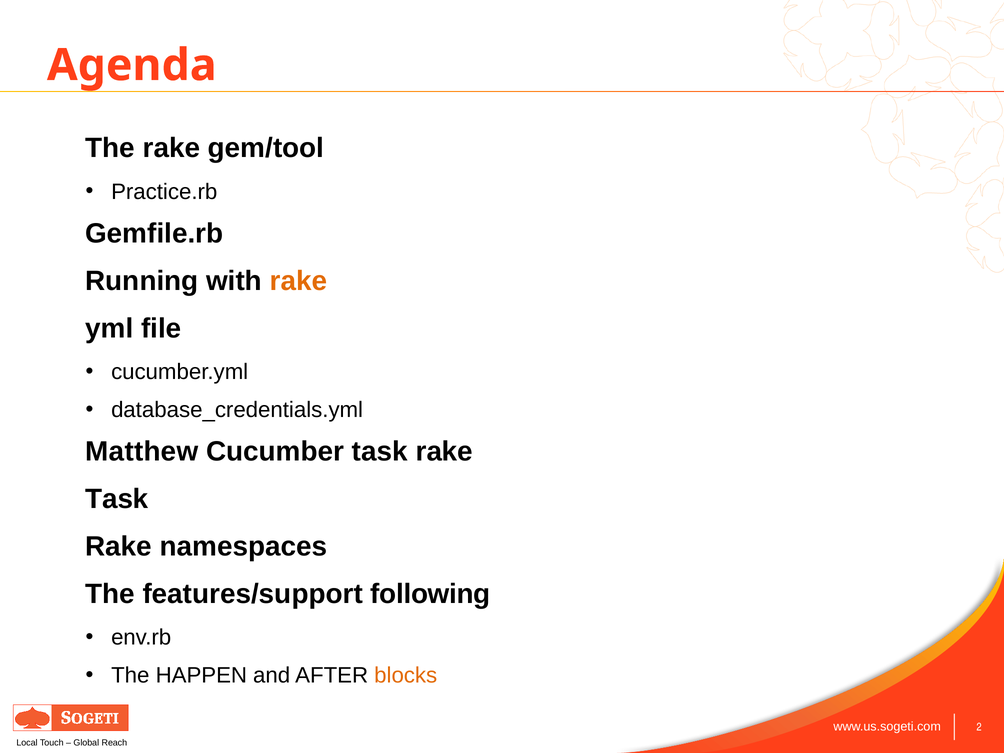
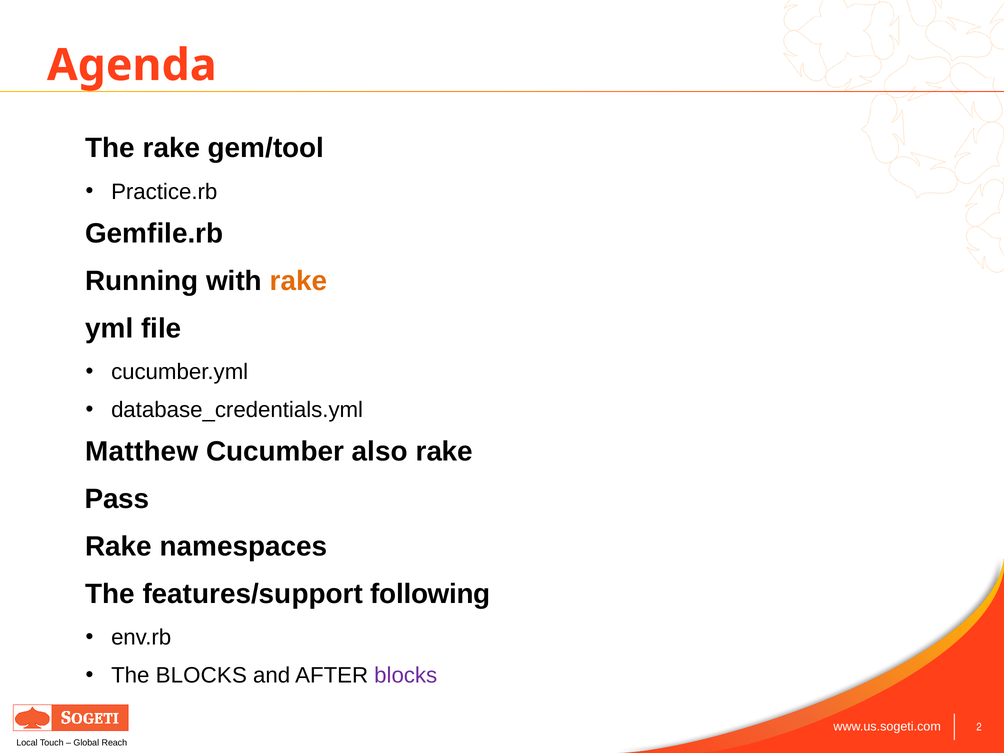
Cucumber task: task -> also
Task at (117, 499): Task -> Pass
The HAPPEN: HAPPEN -> BLOCKS
blocks at (406, 676) colour: orange -> purple
